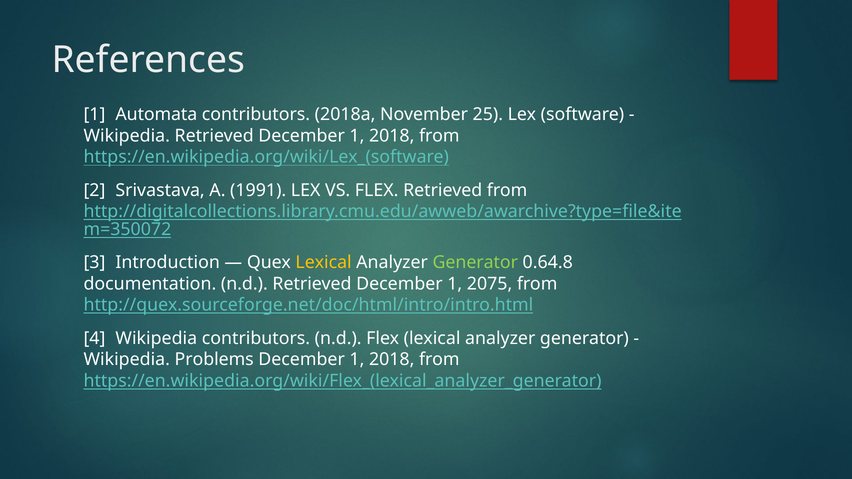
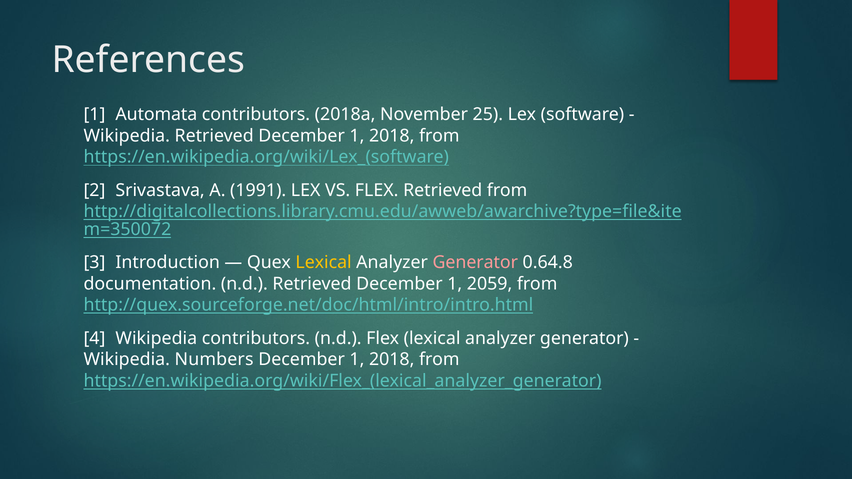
Generator at (475, 263) colour: light green -> pink
2075: 2075 -> 2059
Problems: Problems -> Numbers
